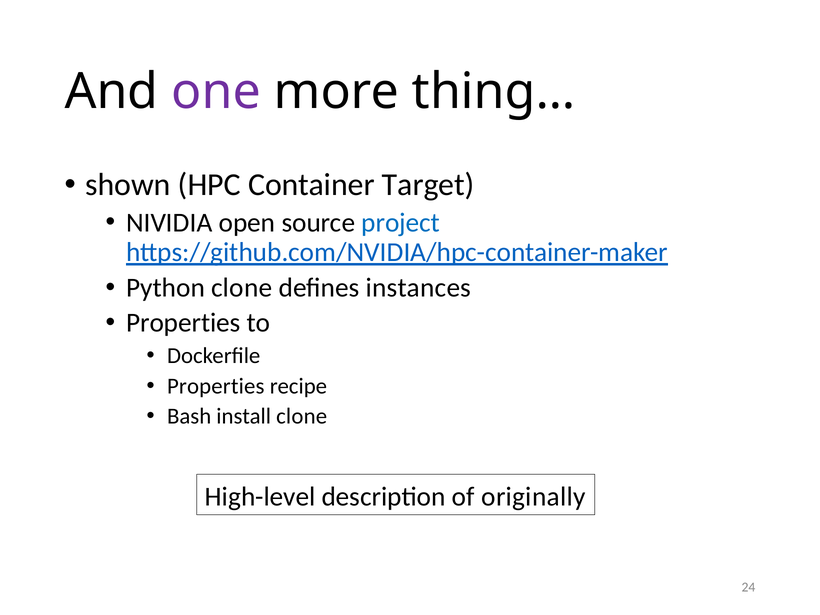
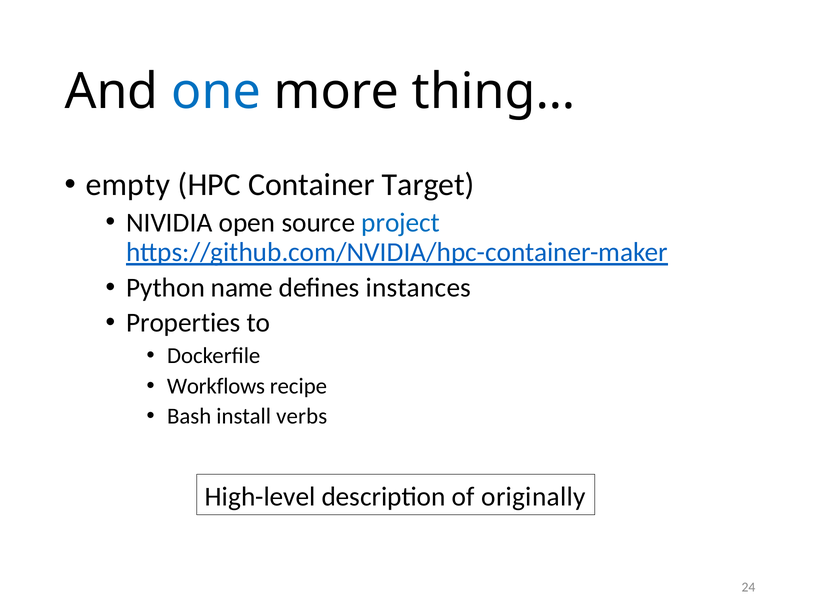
one colour: purple -> blue
shown: shown -> empty
Python clone: clone -> name
Properties at (216, 386): Properties -> Workflows
install clone: clone -> verbs
